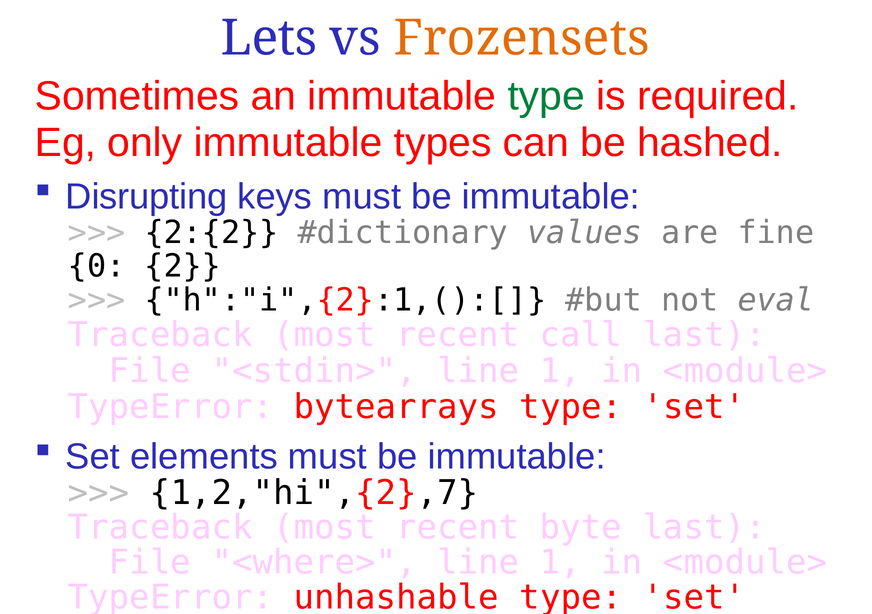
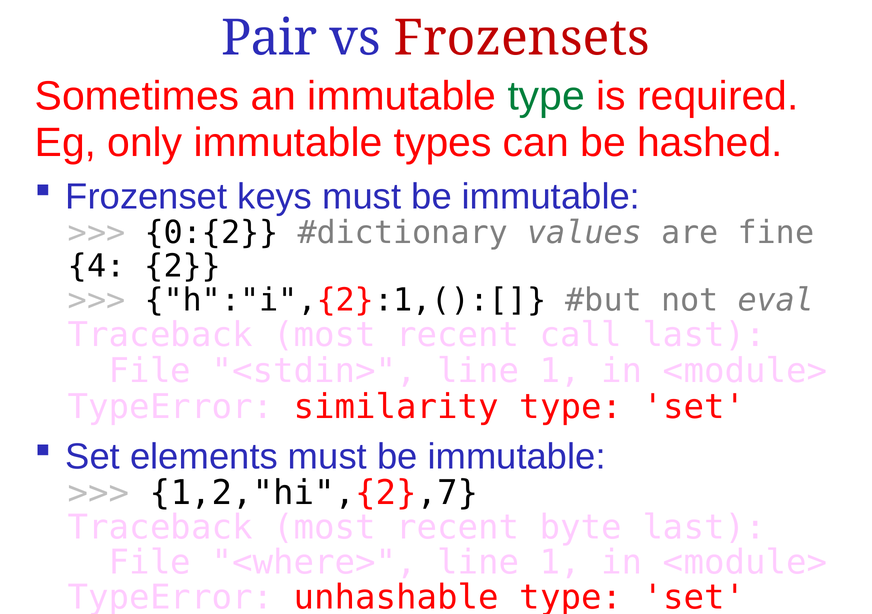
Lets: Lets -> Pair
Frozensets colour: orange -> red
Disrupting: Disrupting -> Frozenset
2:{2: 2:{2 -> 0:{2
0: 0 -> 4
bytearrays: bytearrays -> similarity
